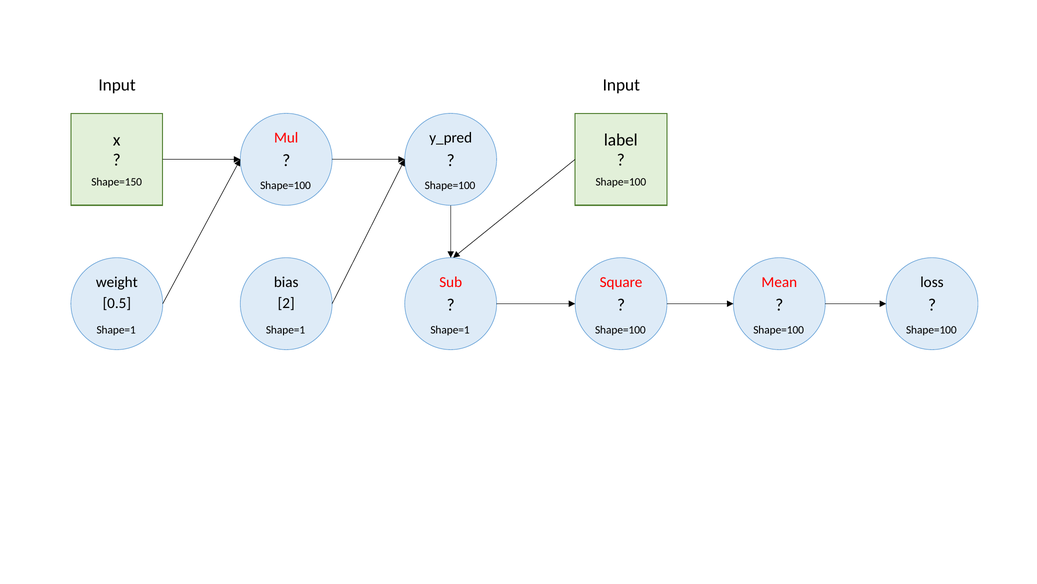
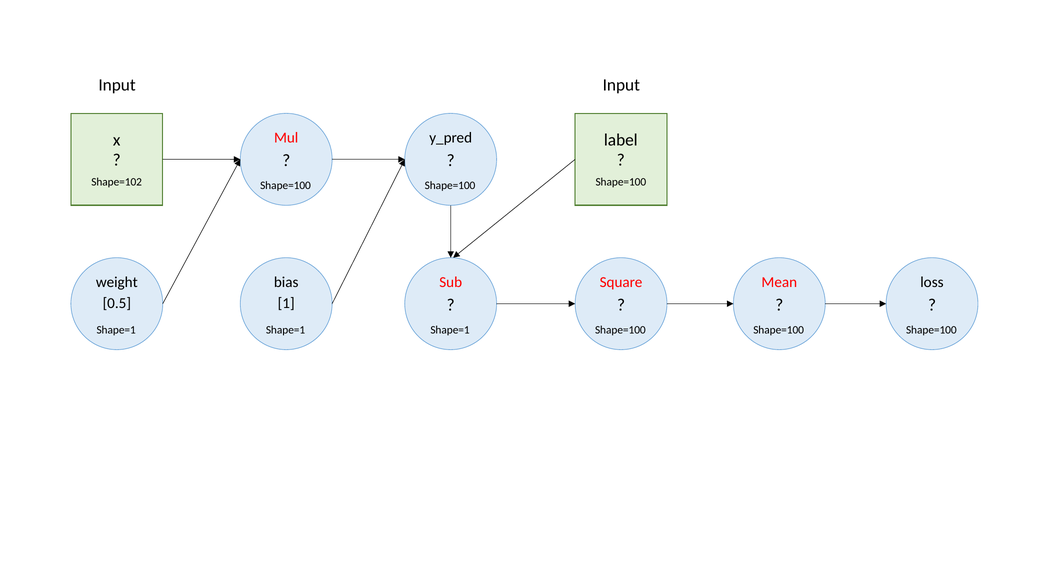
Shape=150: Shape=150 -> Shape=102
2: 2 -> 1
